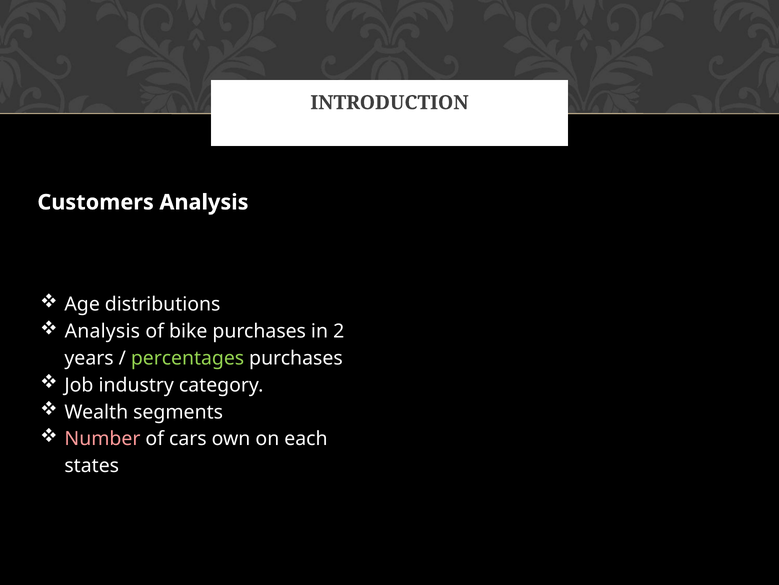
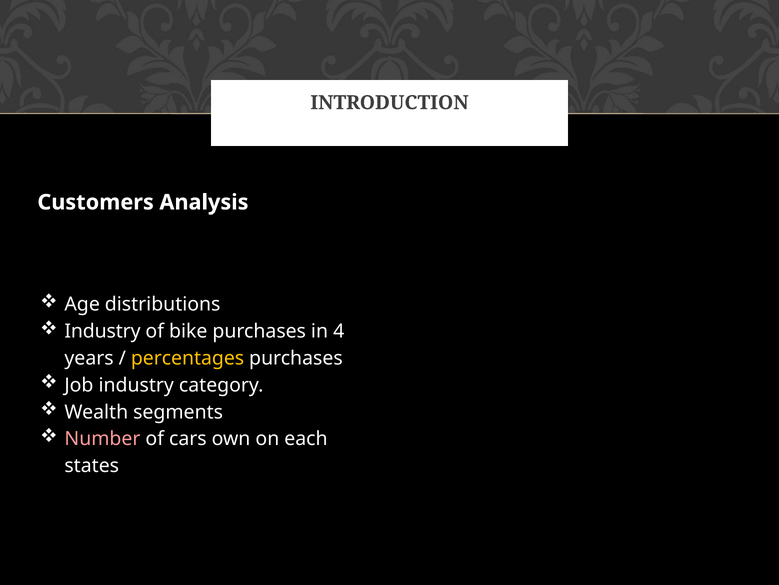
Analysis at (102, 331): Analysis -> Industry
2: 2 -> 4
percentages colour: light green -> yellow
